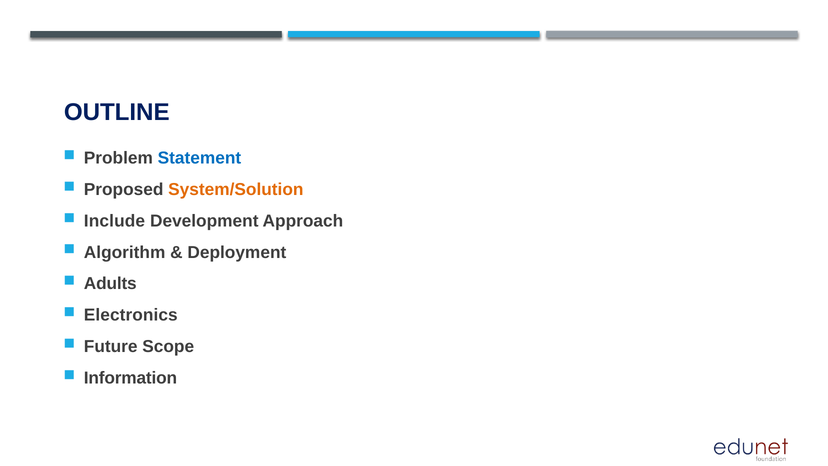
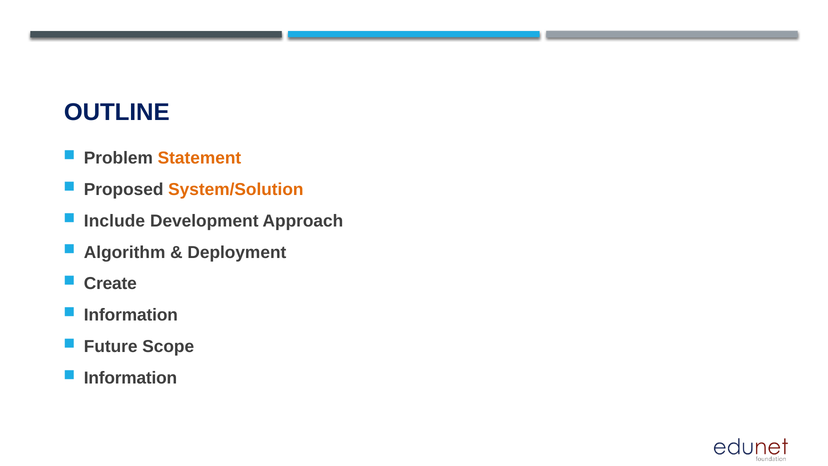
Statement colour: blue -> orange
Adults: Adults -> Create
Electronics at (131, 315): Electronics -> Information
